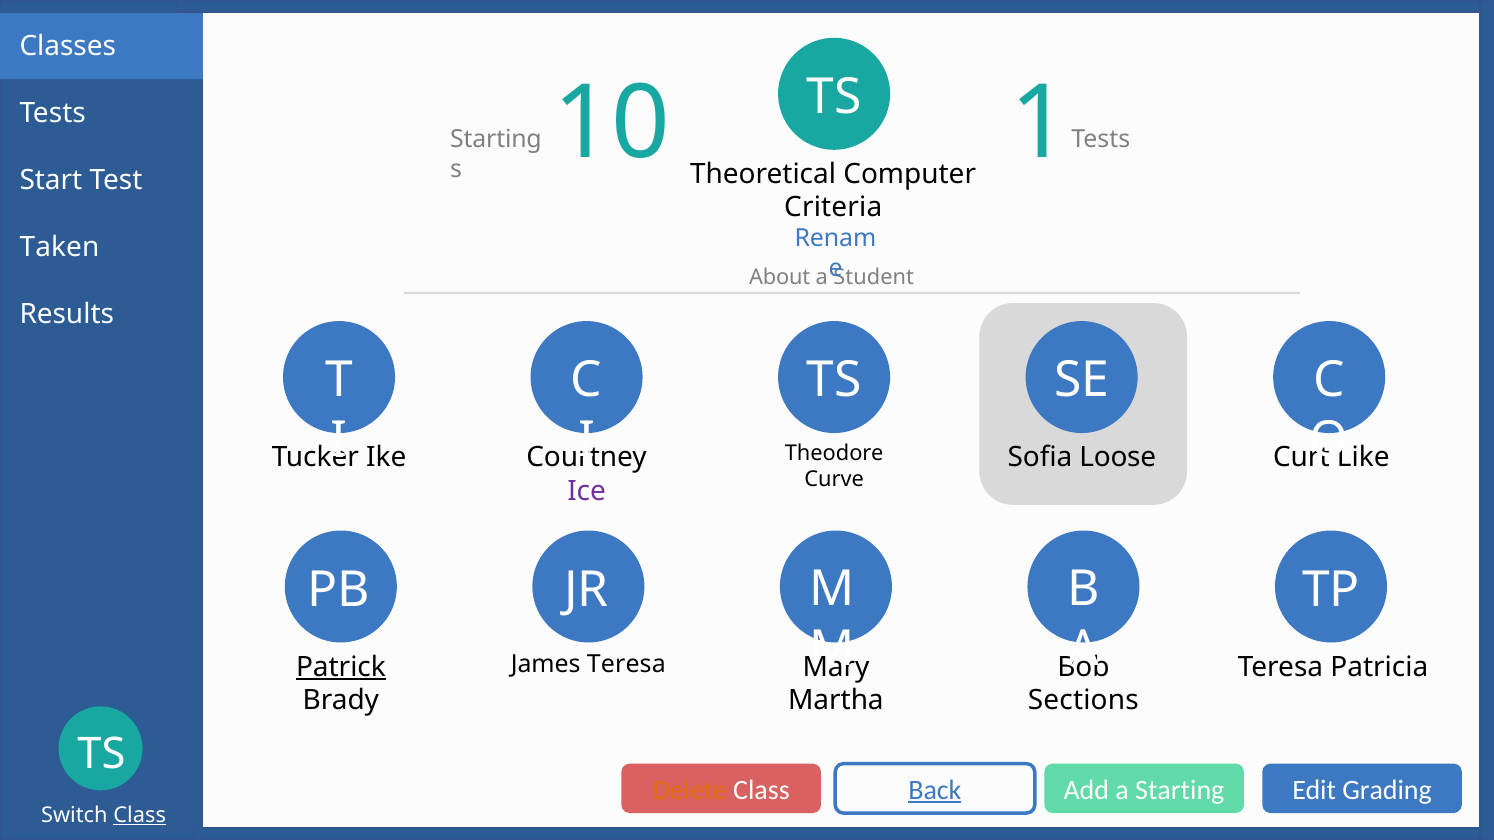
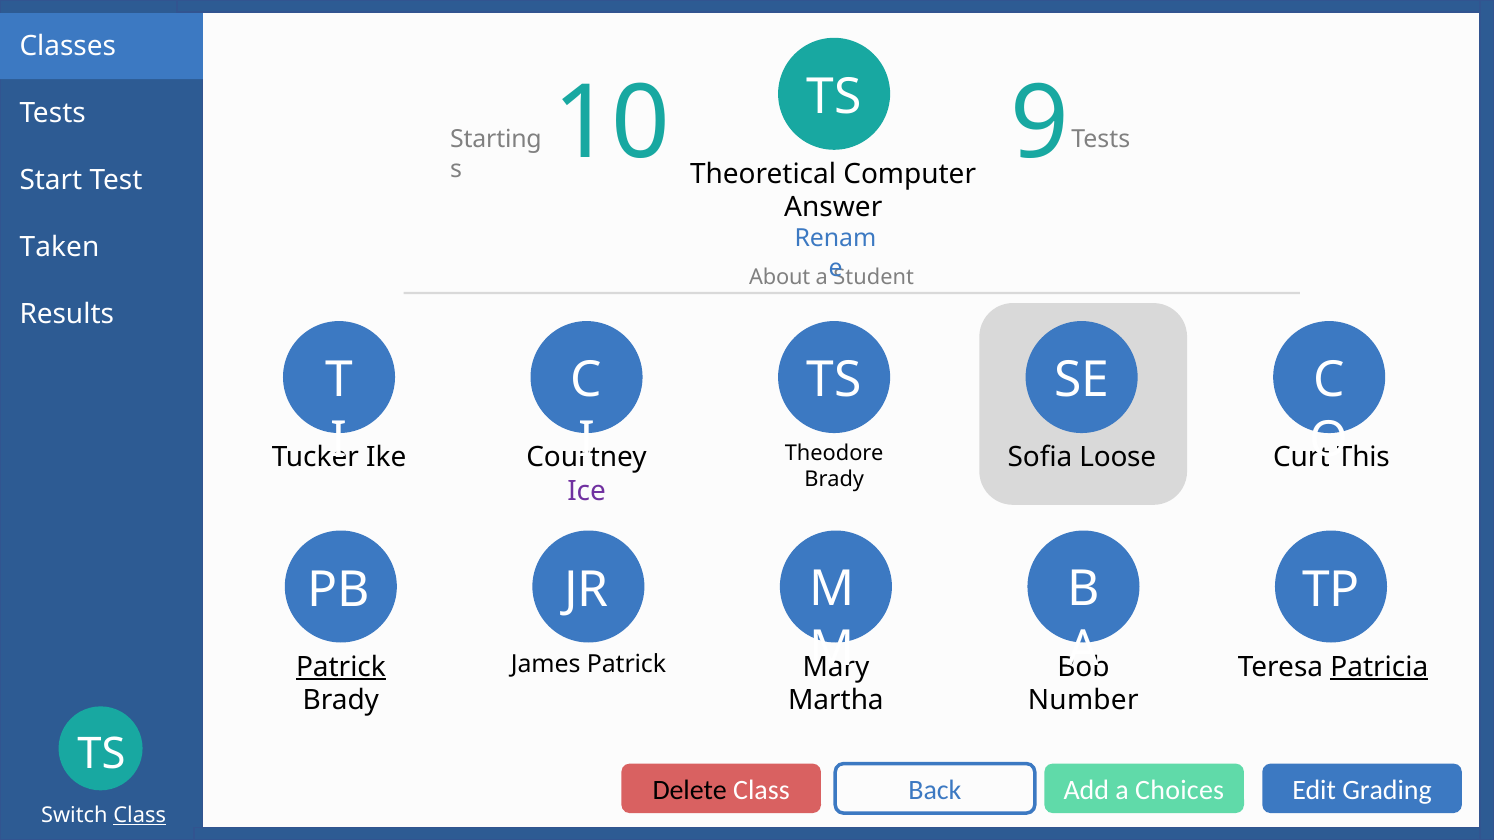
1: 1 -> 9
Criteria: Criteria -> Answer
Like: Like -> This
Curve at (834, 480): Curve -> Brady
Patricia underline: none -> present
James Teresa: Teresa -> Patrick
Sections: Sections -> Number
Delete colour: orange -> black
Back underline: present -> none
a Starting: Starting -> Choices
